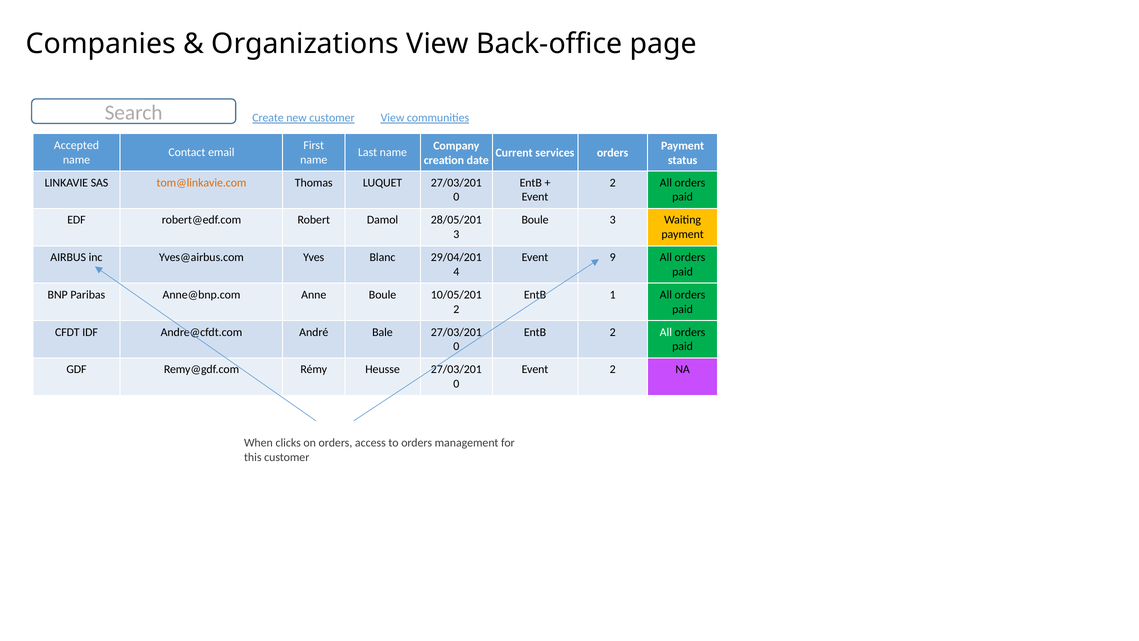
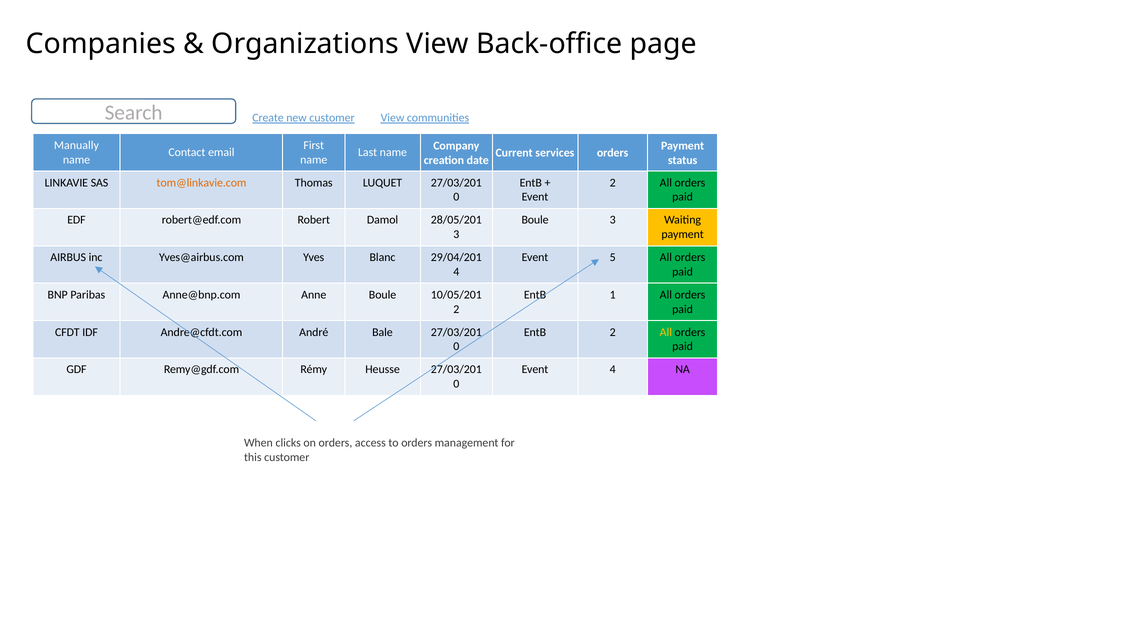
Accepted: Accepted -> Manually
9: 9 -> 5
All at (666, 332) colour: white -> yellow
2 at (613, 369): 2 -> 4
